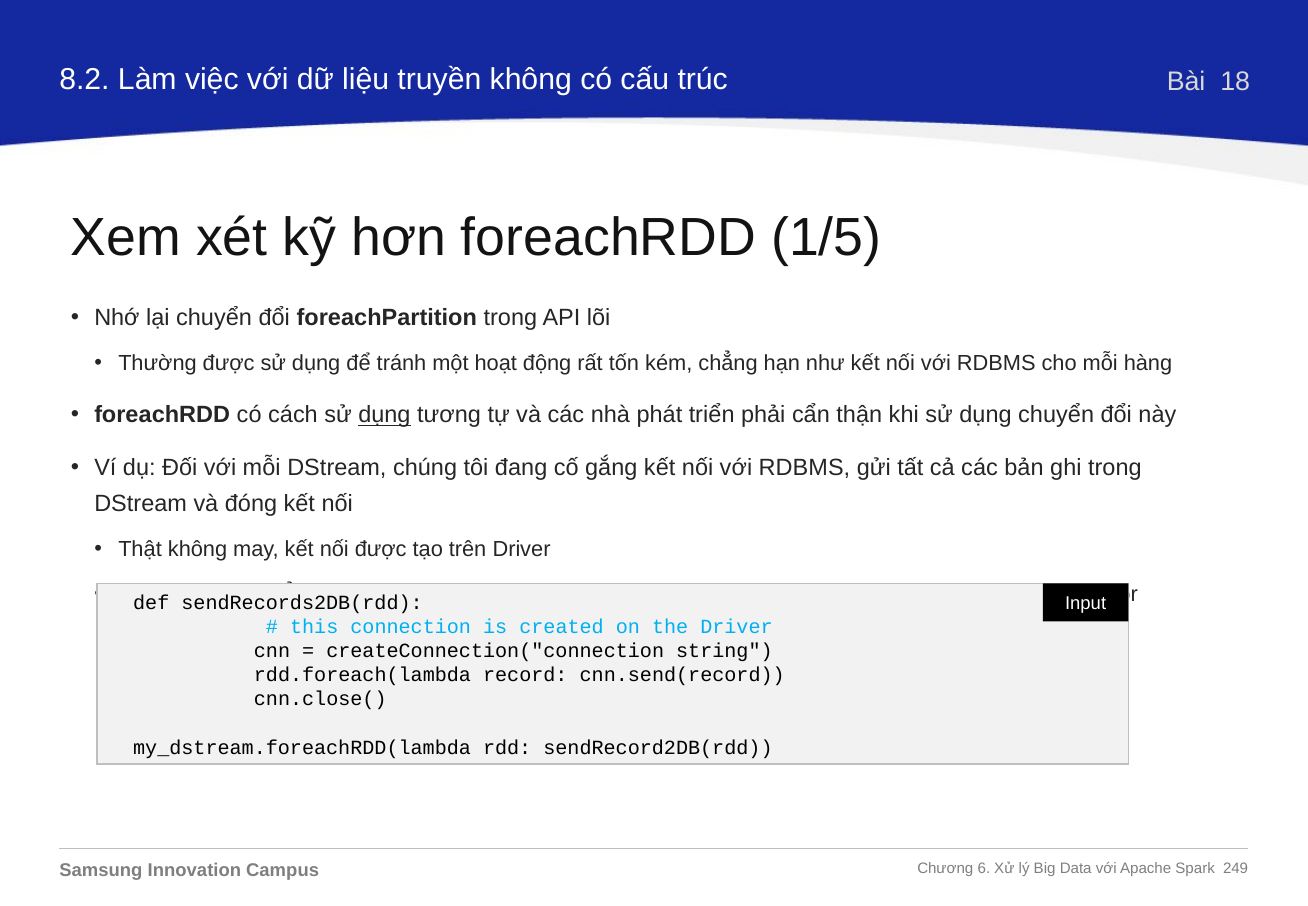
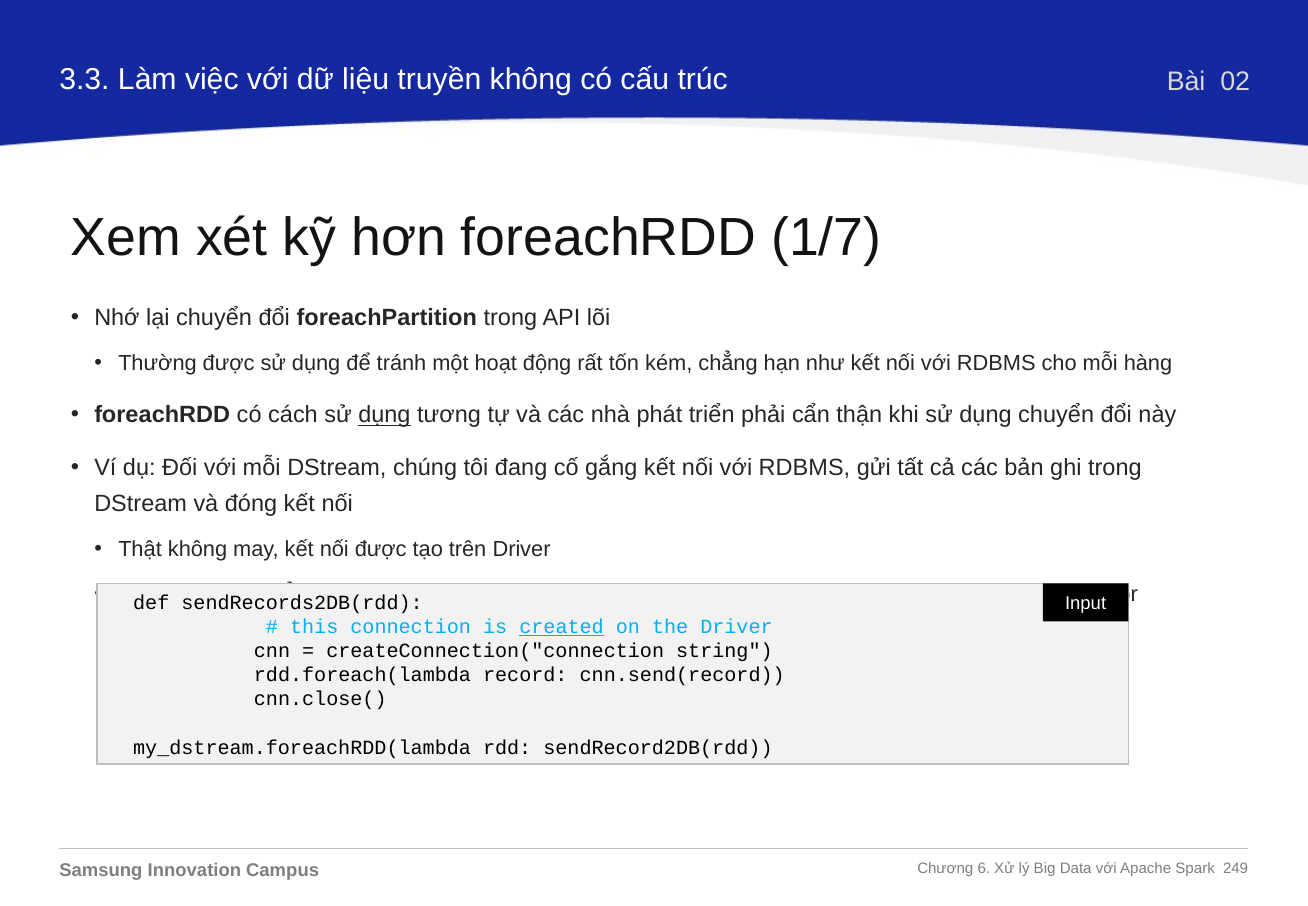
8.2: 8.2 -> 3.3
18: 18 -> 02
1/5: 1/5 -> 1/7
created underline: none -> present
